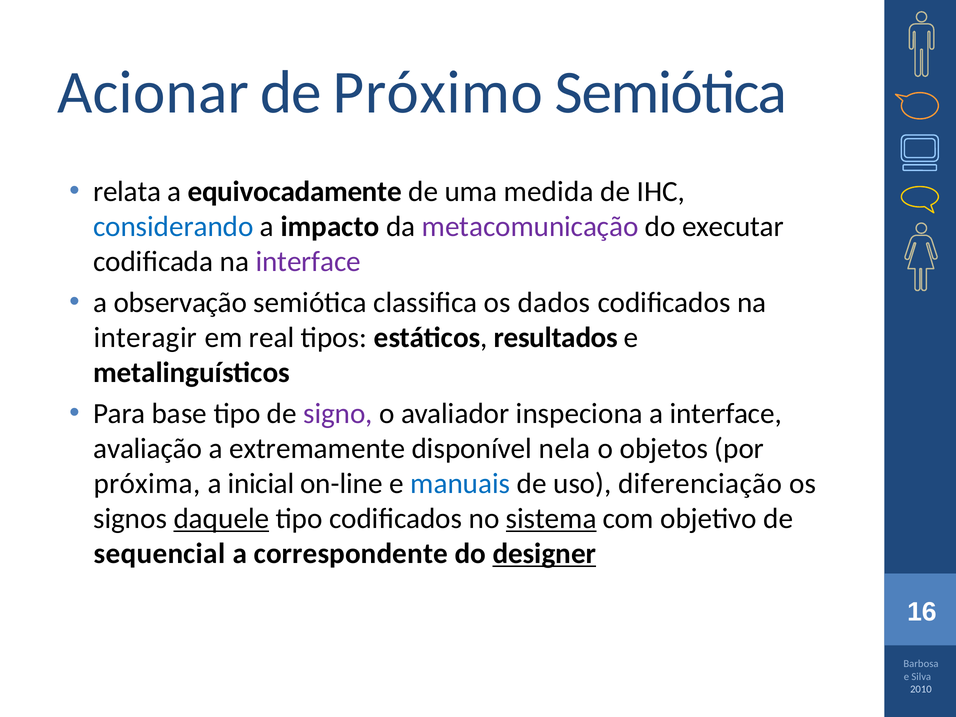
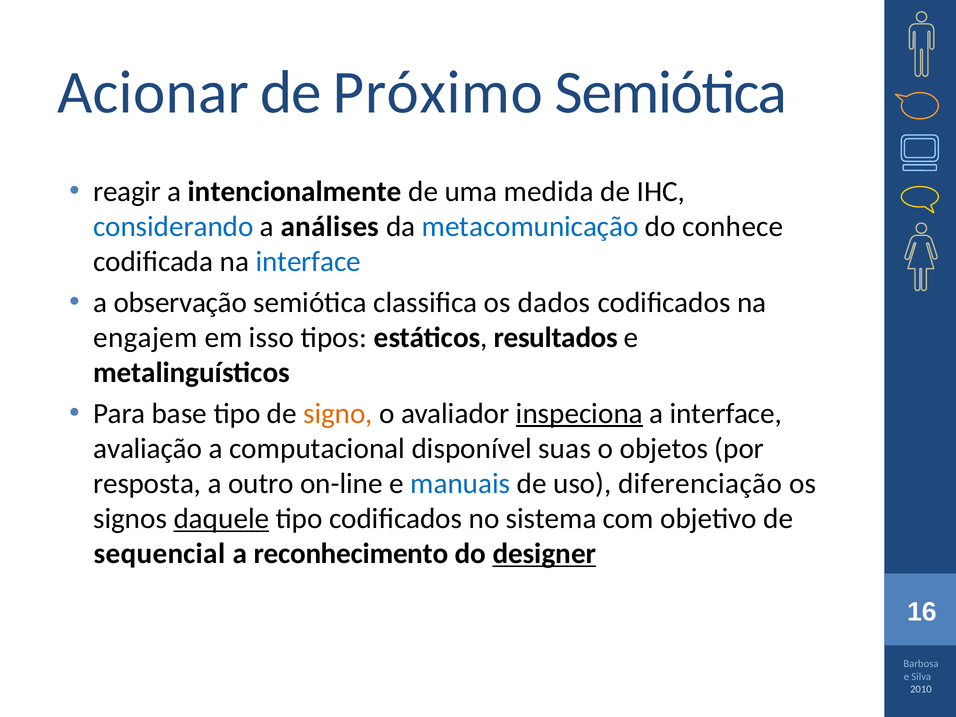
relata: relata -> reagir
equivocadamente: equivocadamente -> intencionalmente
impacto: impacto -> análises
metacomunicação colour: purple -> blue
executar: executar -> conhece
interface at (308, 262) colour: purple -> blue
interagir: interagir -> engajem
real: real -> isso
signo colour: purple -> orange
inspeciona underline: none -> present
extremamente: extremamente -> computacional
nela: nela -> suas
próxima: próxima -> resposta
inicial: inicial -> outro
sistema underline: present -> none
correspondente: correspondente -> reconhecimento
